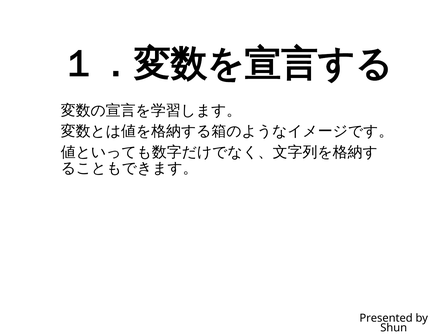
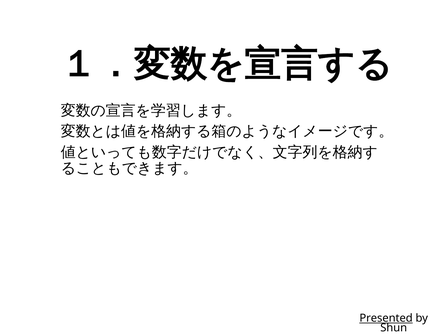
Presented underline: none -> present
